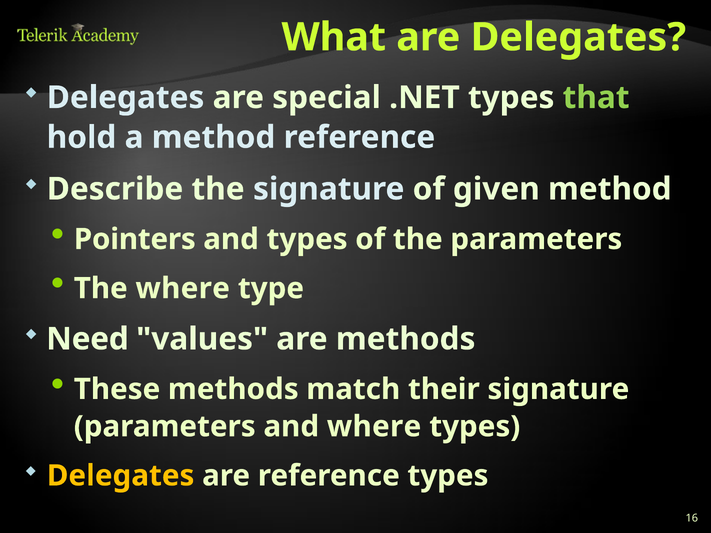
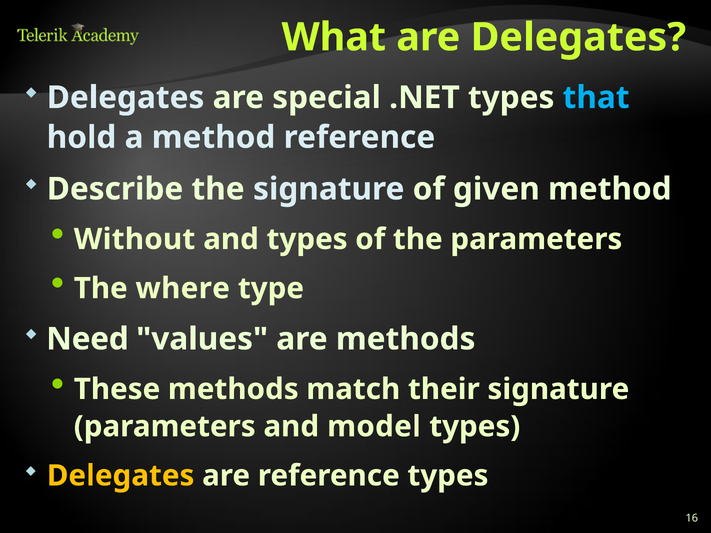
that colour: light green -> light blue
Pointers: Pointers -> Without
and where: where -> model
